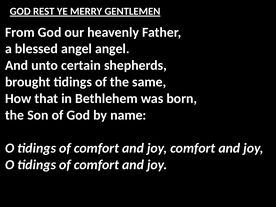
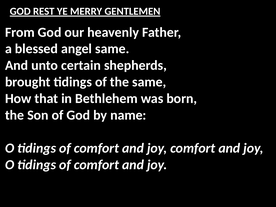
angel angel: angel -> same
